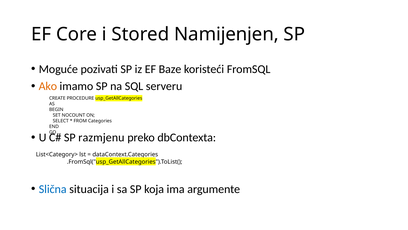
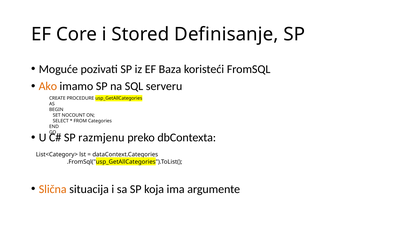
Namijenjen: Namijenjen -> Definisanje
Baze: Baze -> Baza
Slična colour: blue -> orange
